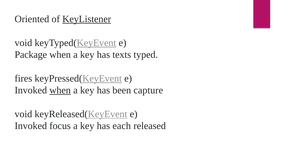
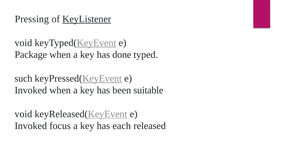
Oriented: Oriented -> Pressing
texts: texts -> done
fires: fires -> such
when at (60, 90) underline: present -> none
capture: capture -> suitable
